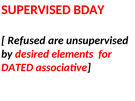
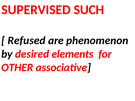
BDAY: BDAY -> SUCH
unsupervised: unsupervised -> phenomenon
DATED: DATED -> OTHER
